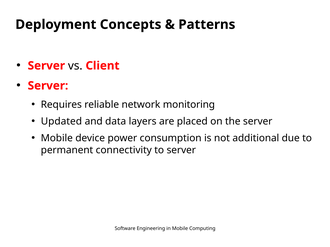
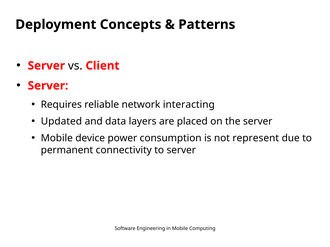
monitoring: monitoring -> interacting
additional: additional -> represent
